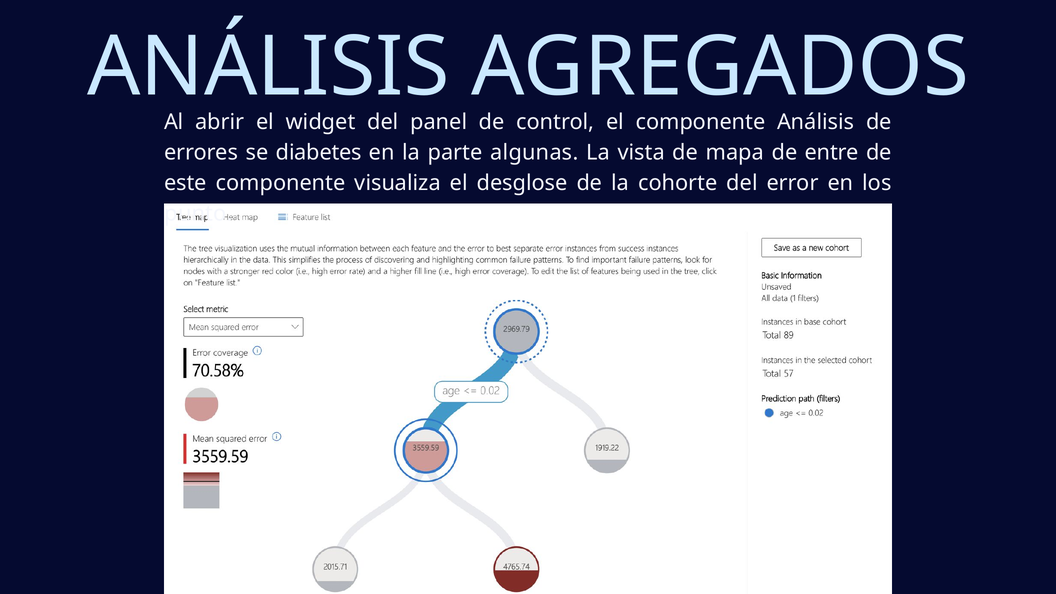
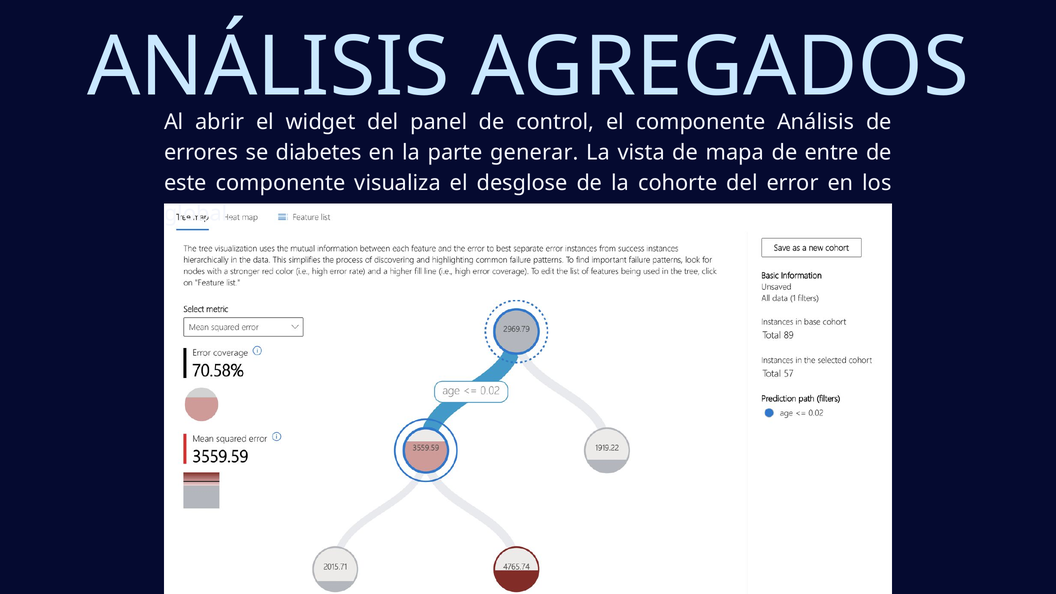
algunas: algunas -> generar
punto: punto -> global
